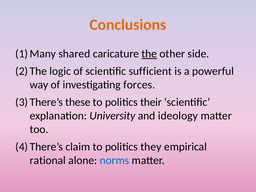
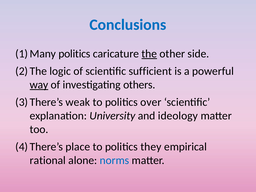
Conclusions colour: orange -> blue
shared at (74, 54): shared -> politics
way underline: none -> present
forces: forces -> others
these: these -> weak
their: their -> over
claim: claim -> place
